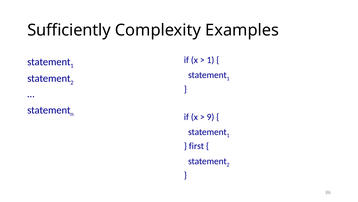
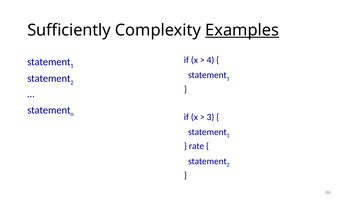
Examples underline: none -> present
1 at (210, 60): 1 -> 4
9: 9 -> 3
first: first -> rate
